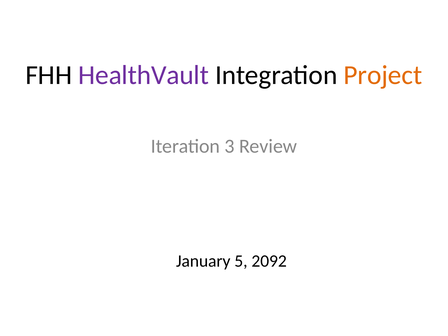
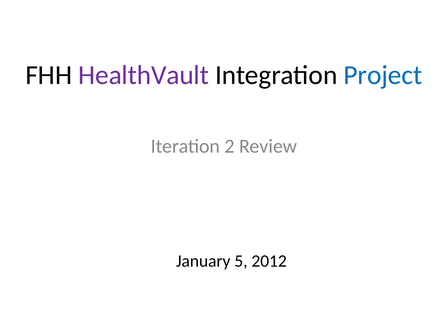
Project colour: orange -> blue
3: 3 -> 2
2092: 2092 -> 2012
